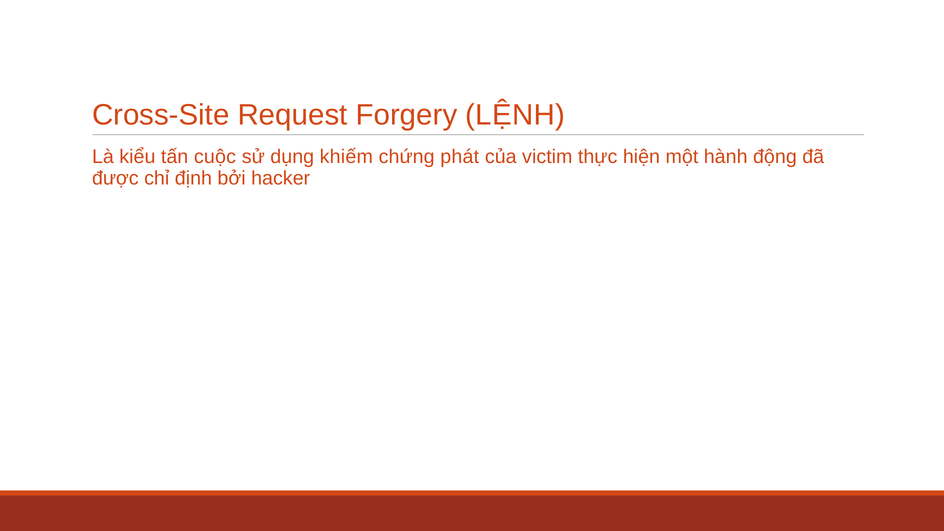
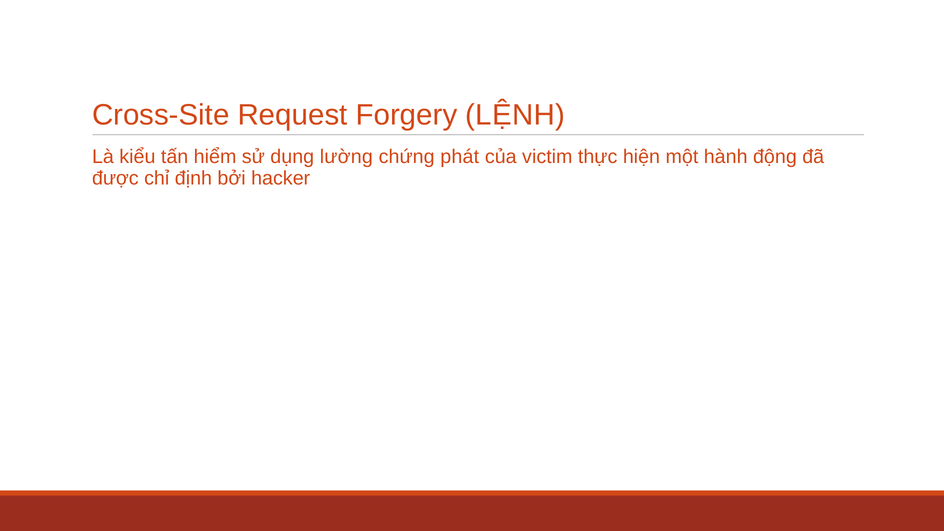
cuộc: cuộc -> hiểm
khiếm: khiếm -> lường
